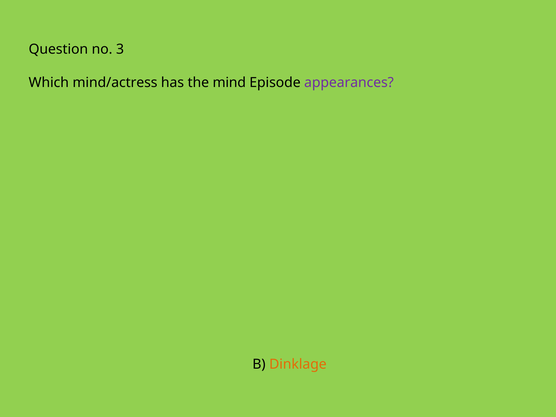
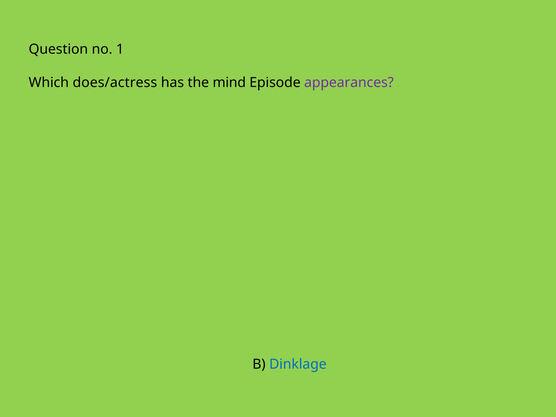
3: 3 -> 1
mind/actress: mind/actress -> does/actress
Dinklage colour: orange -> blue
